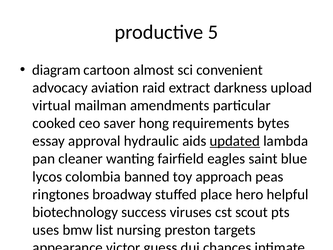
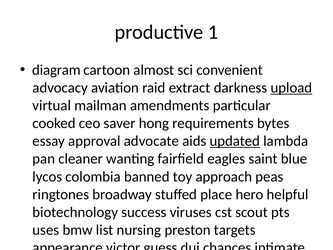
5: 5 -> 1
upload underline: none -> present
hydraulic: hydraulic -> advocate
